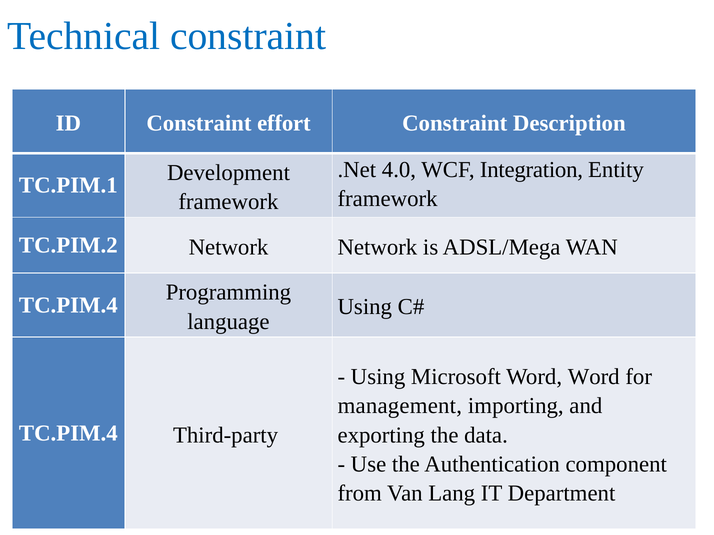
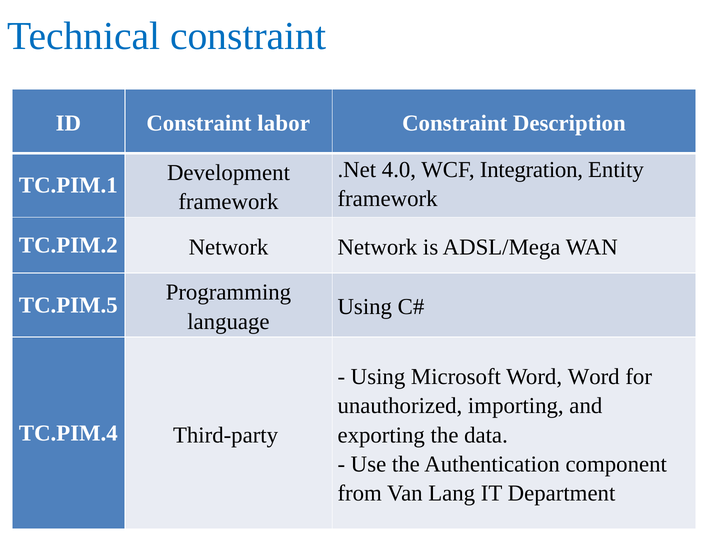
effort: effort -> labor
TC.PIM.4 at (68, 305): TC.PIM.4 -> TC.PIM.5
management: management -> unauthorized
